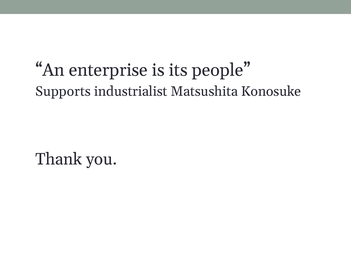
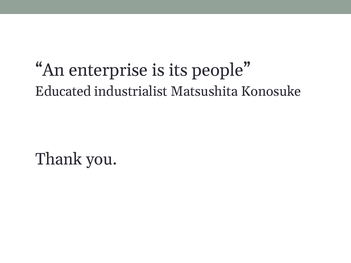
Supports: Supports -> Educated
